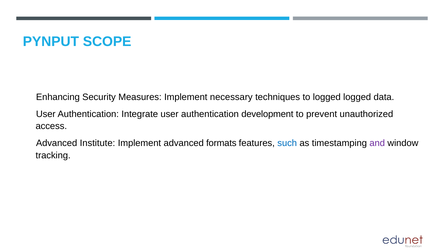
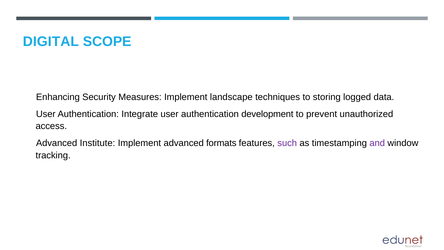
PYNPUT: PYNPUT -> DIGITAL
necessary: necessary -> landscape
to logged: logged -> storing
such colour: blue -> purple
